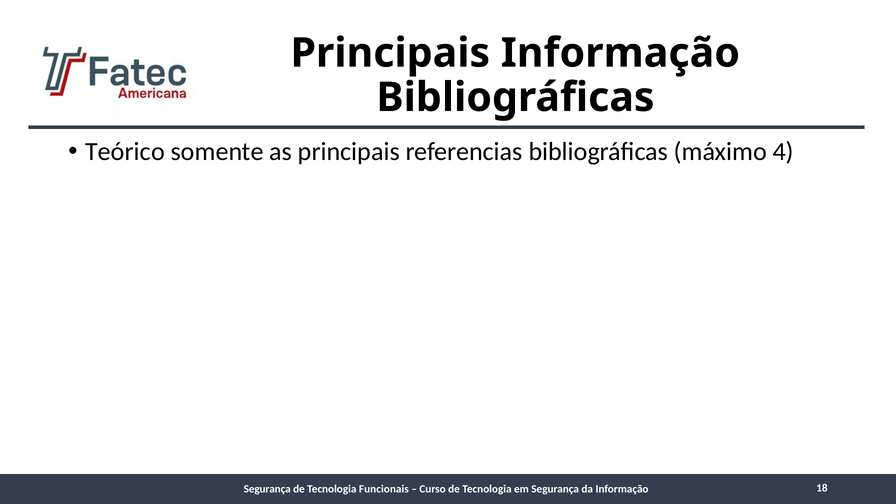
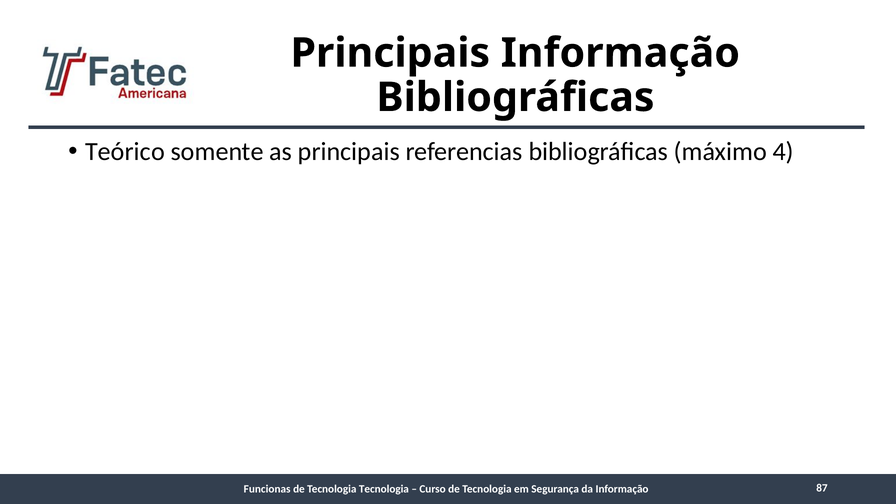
Segurança at (267, 489): Segurança -> Funcionas
Tecnologia Funcionais: Funcionais -> Tecnologia
18: 18 -> 87
